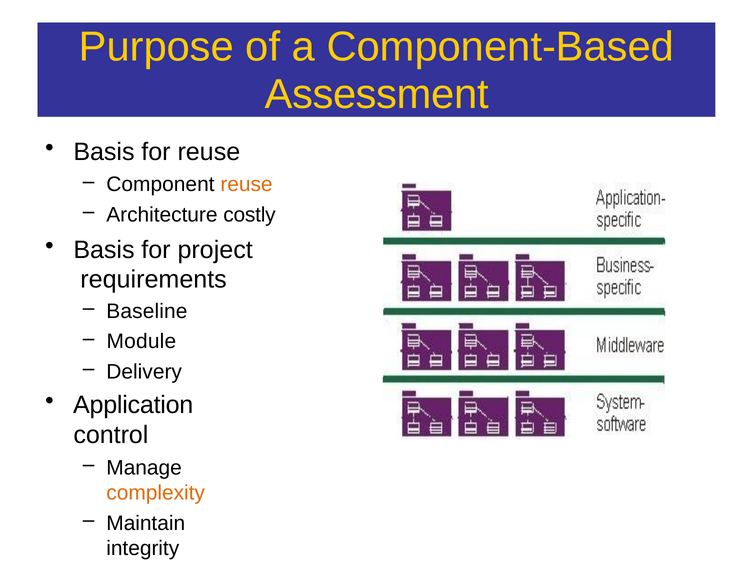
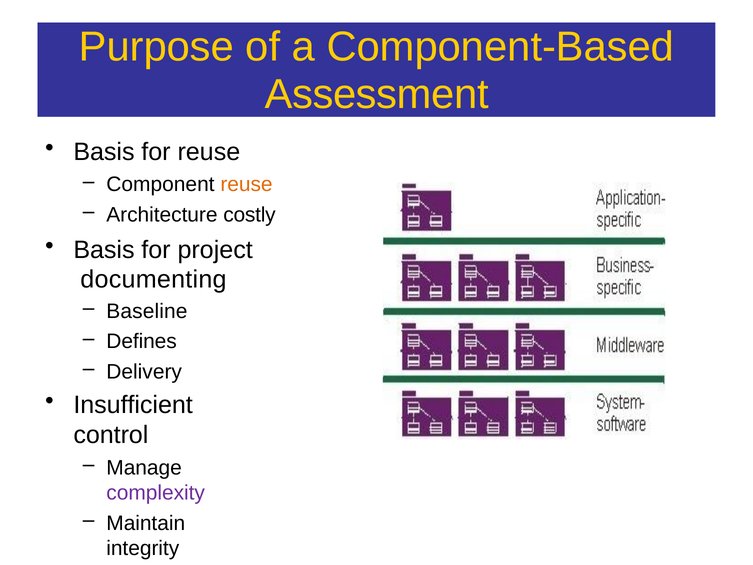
requirements: requirements -> documenting
Module: Module -> Defines
Application: Application -> Insufficient
complexity colour: orange -> purple
